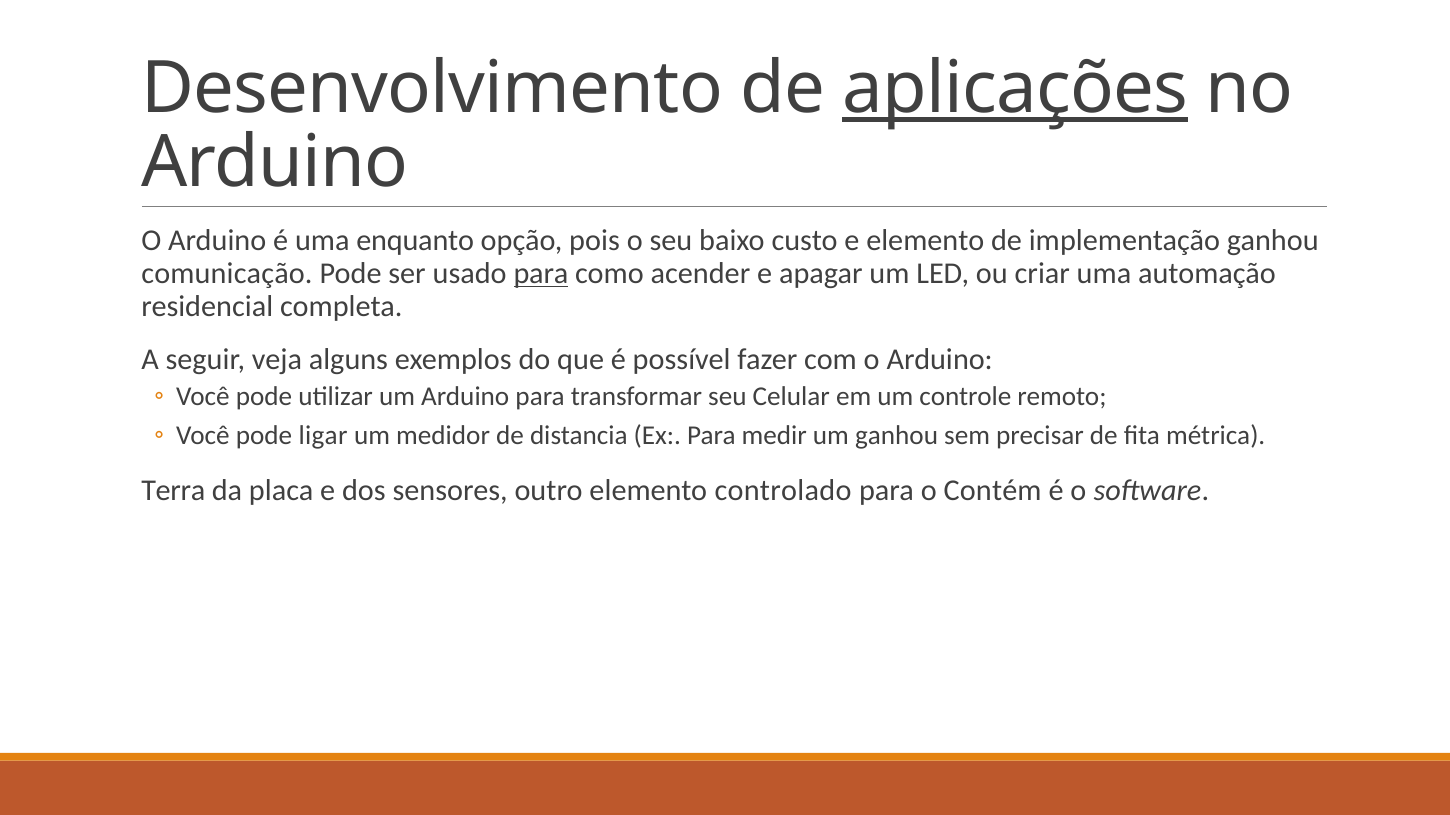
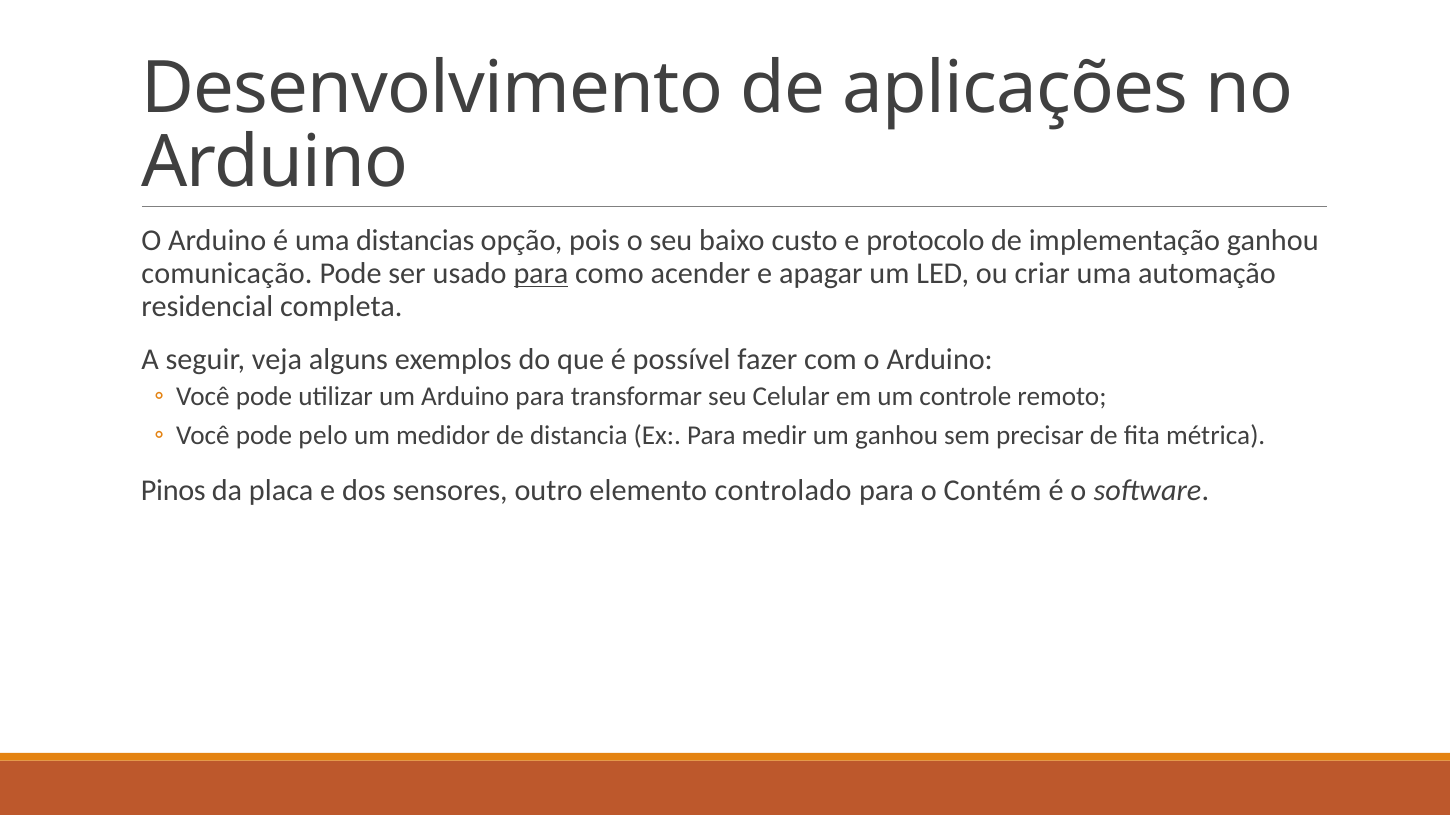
aplicações underline: present -> none
enquanto: enquanto -> distancias
e elemento: elemento -> protocolo
ligar: ligar -> pelo
Terra: Terra -> Pinos
